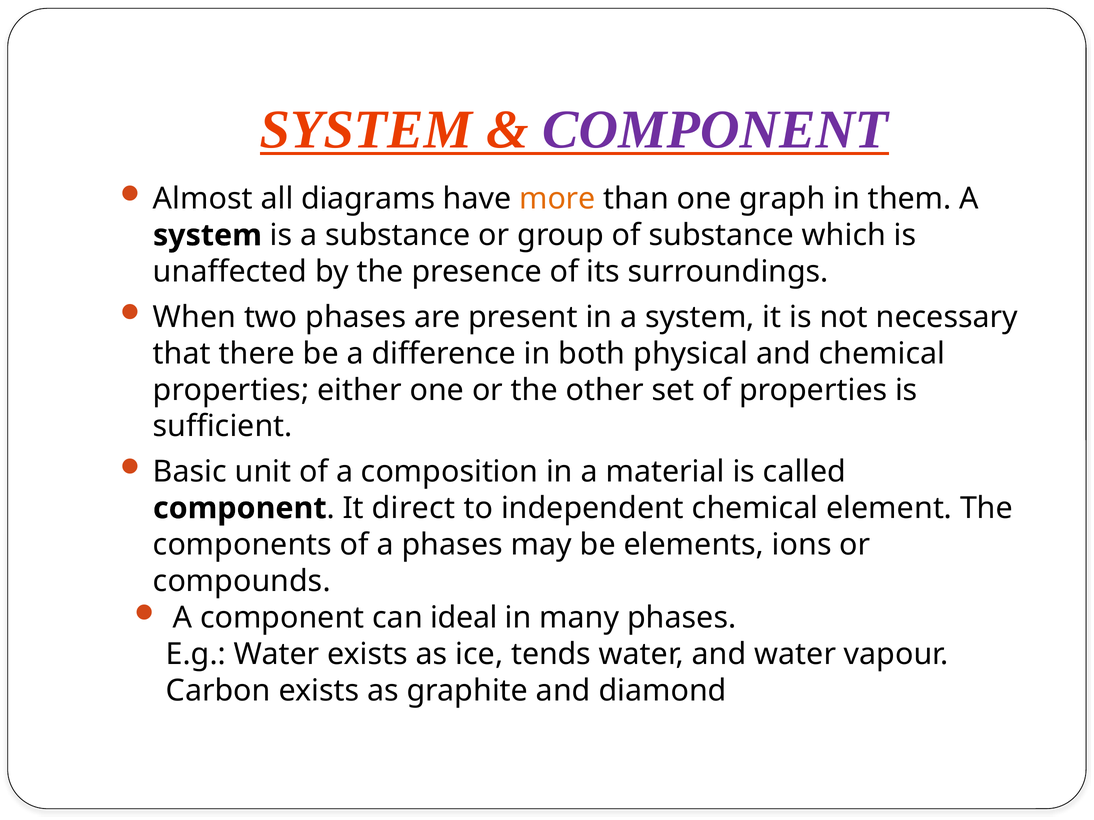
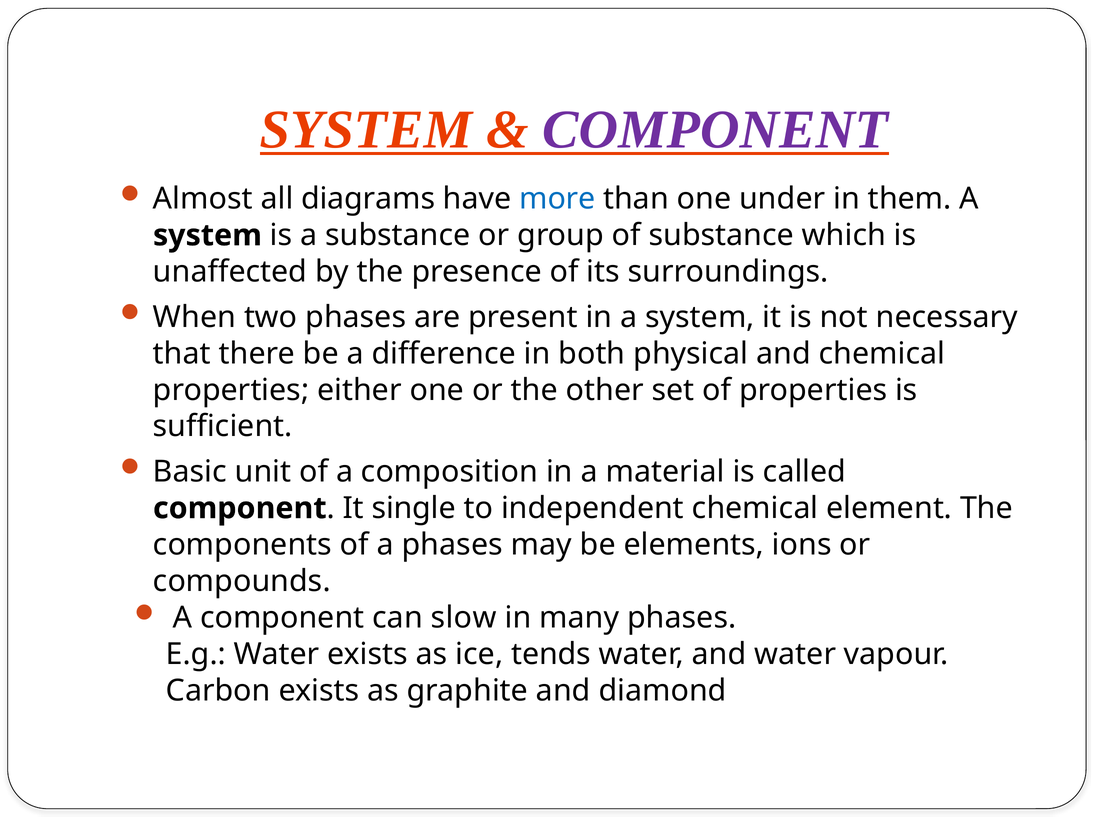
more colour: orange -> blue
graph: graph -> under
direct: direct -> single
ideal: ideal -> slow
